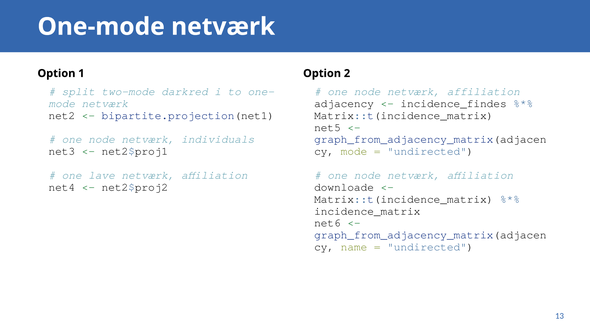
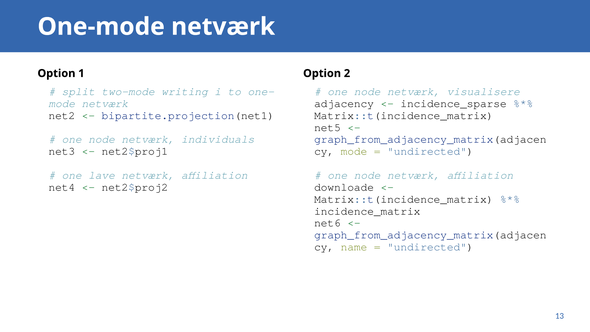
darkred: darkred -> writing
affiliation at (483, 91): affiliation -> visualisere
incidence_findes: incidence_findes -> incidence_sparse
